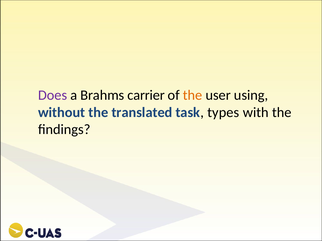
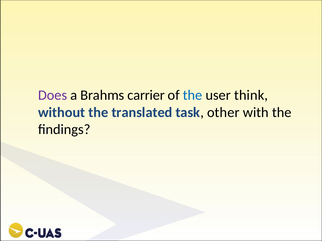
the at (193, 95) colour: orange -> blue
using: using -> think
types: types -> other
